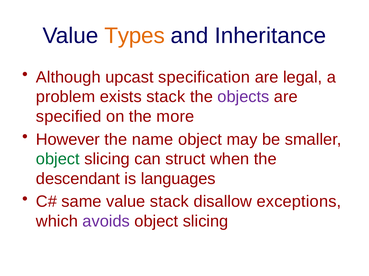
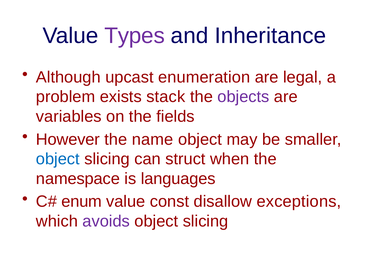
Types colour: orange -> purple
specification: specification -> enumeration
specified: specified -> variables
more: more -> fields
object at (58, 159) colour: green -> blue
descendant: descendant -> namespace
same: same -> enum
value stack: stack -> const
